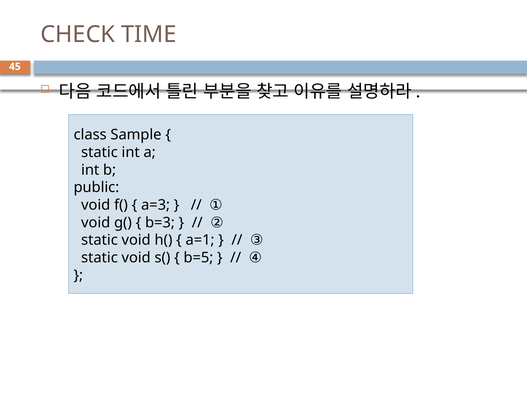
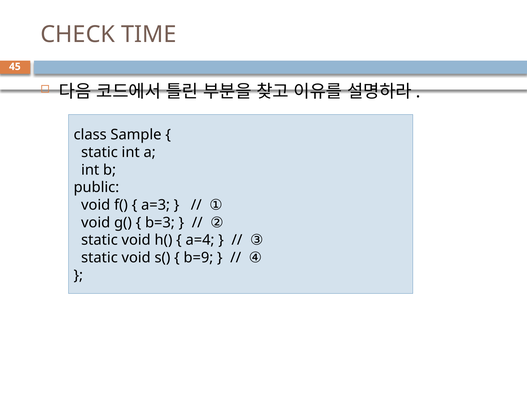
a=1: a=1 -> a=4
b=5: b=5 -> b=9
